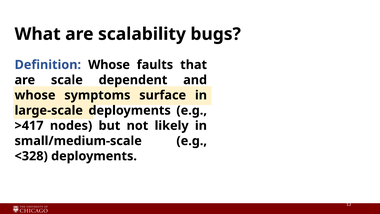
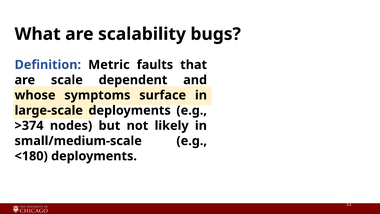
Definition Whose: Whose -> Metric
>417: >417 -> >374
<328: <328 -> <180
